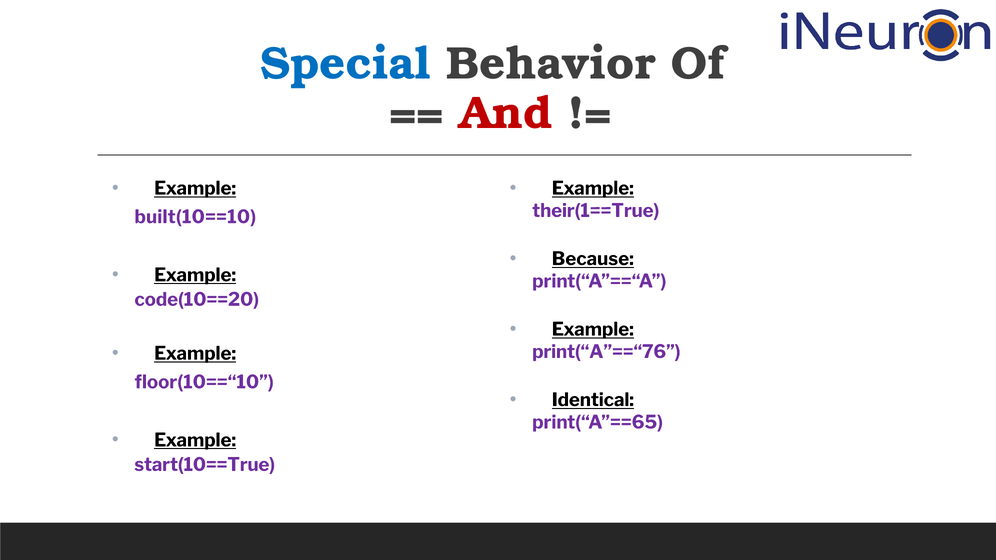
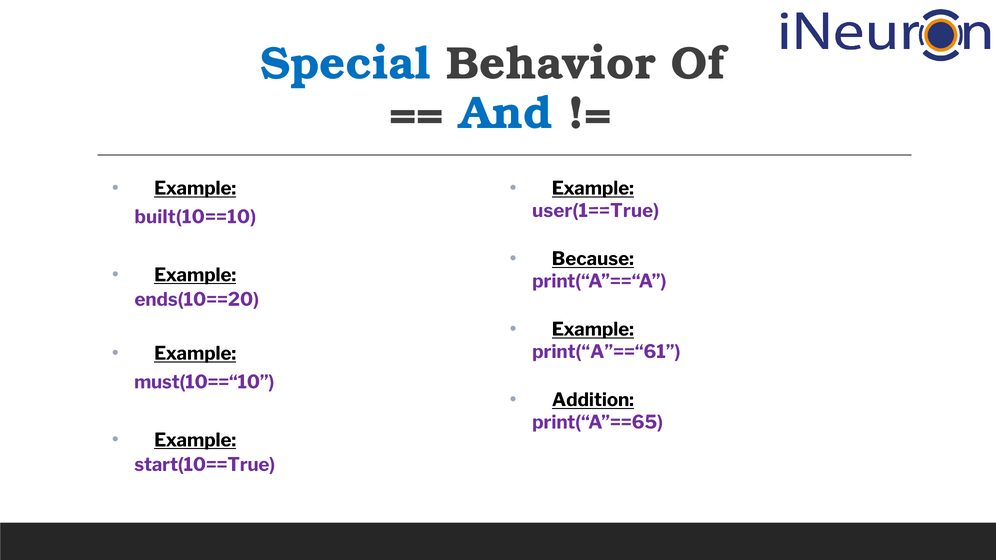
And colour: red -> blue
their(1==True: their(1==True -> user(1==True
code(10==20: code(10==20 -> ends(10==20
print(“A”==“76: print(“A”==“76 -> print(“A”==“61
floor(10==“10: floor(10==“10 -> must(10==“10
Identical: Identical -> Addition
